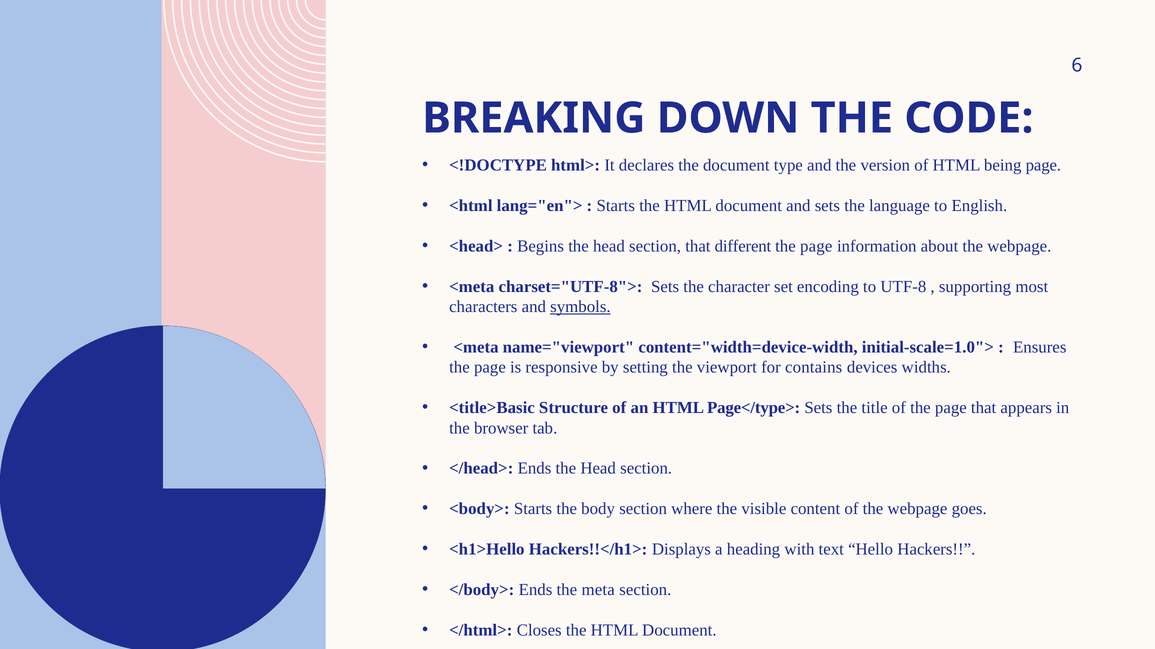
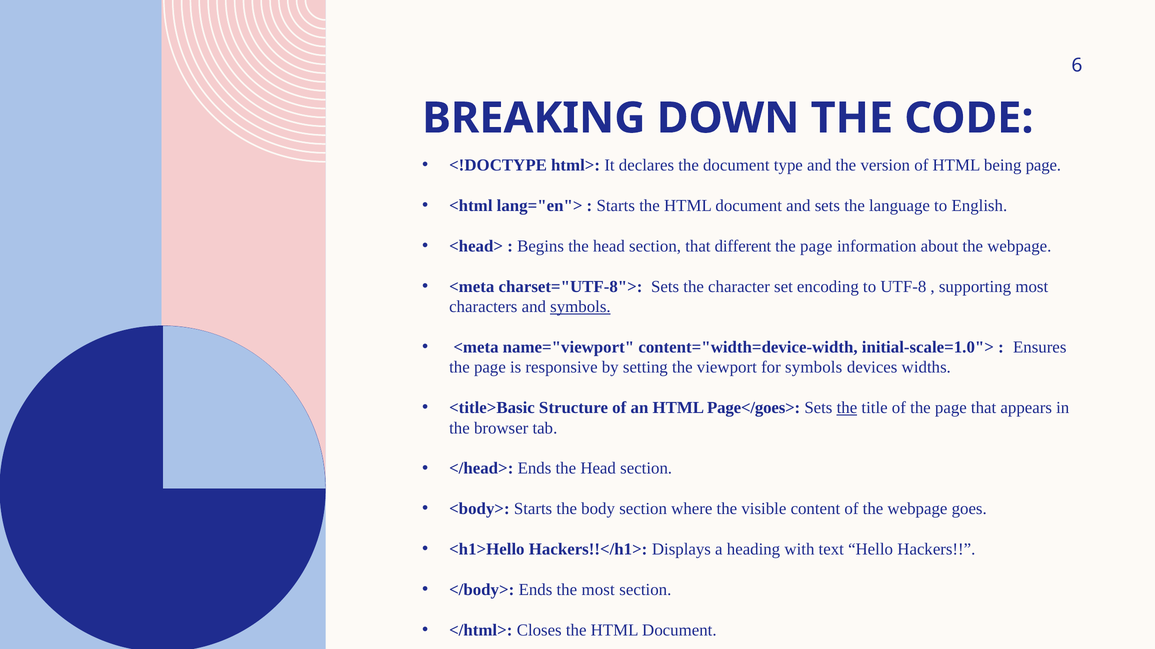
for contains: contains -> symbols
Page</type>: Page</type> -> Page</goes>
the at (847, 408) underline: none -> present
the meta: meta -> most
